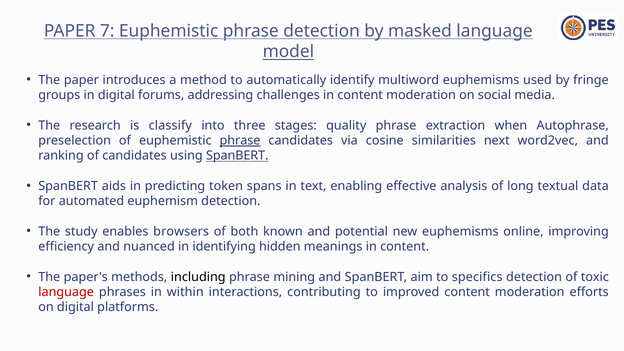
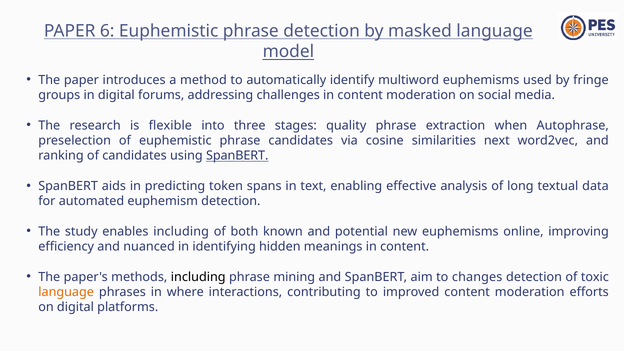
7: 7 -> 6
classify: classify -> flexible
phrase at (240, 141) underline: present -> none
enables browsers: browsers -> including
specifics: specifics -> changes
language at (66, 292) colour: red -> orange
within: within -> where
